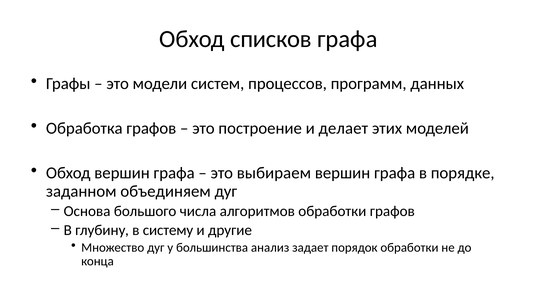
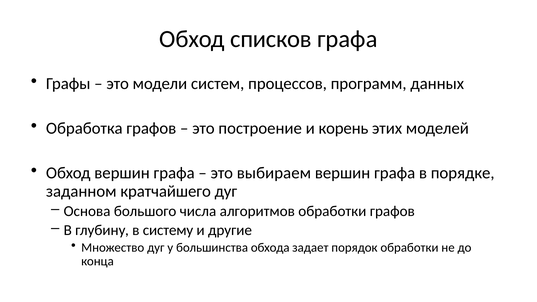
делает: делает -> корень
объединяем: объединяем -> кратчайшего
анализ: анализ -> обхода
